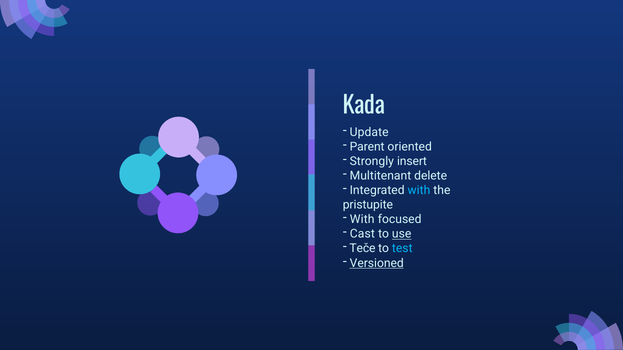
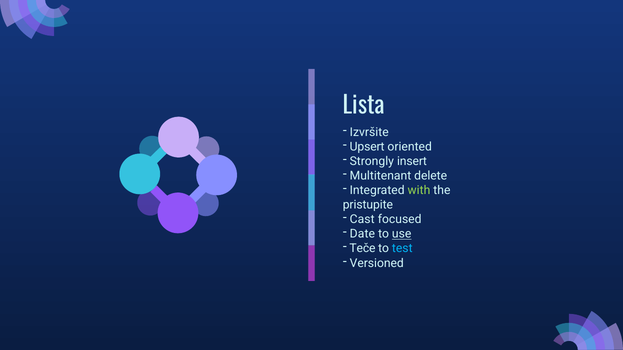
Kada: Kada -> Lista
Update: Update -> Izvršite
Parent: Parent -> Upsert
with at (419, 191) colour: light blue -> light green
With at (362, 220): With -> Cast
Cast: Cast -> Date
Versioned underline: present -> none
